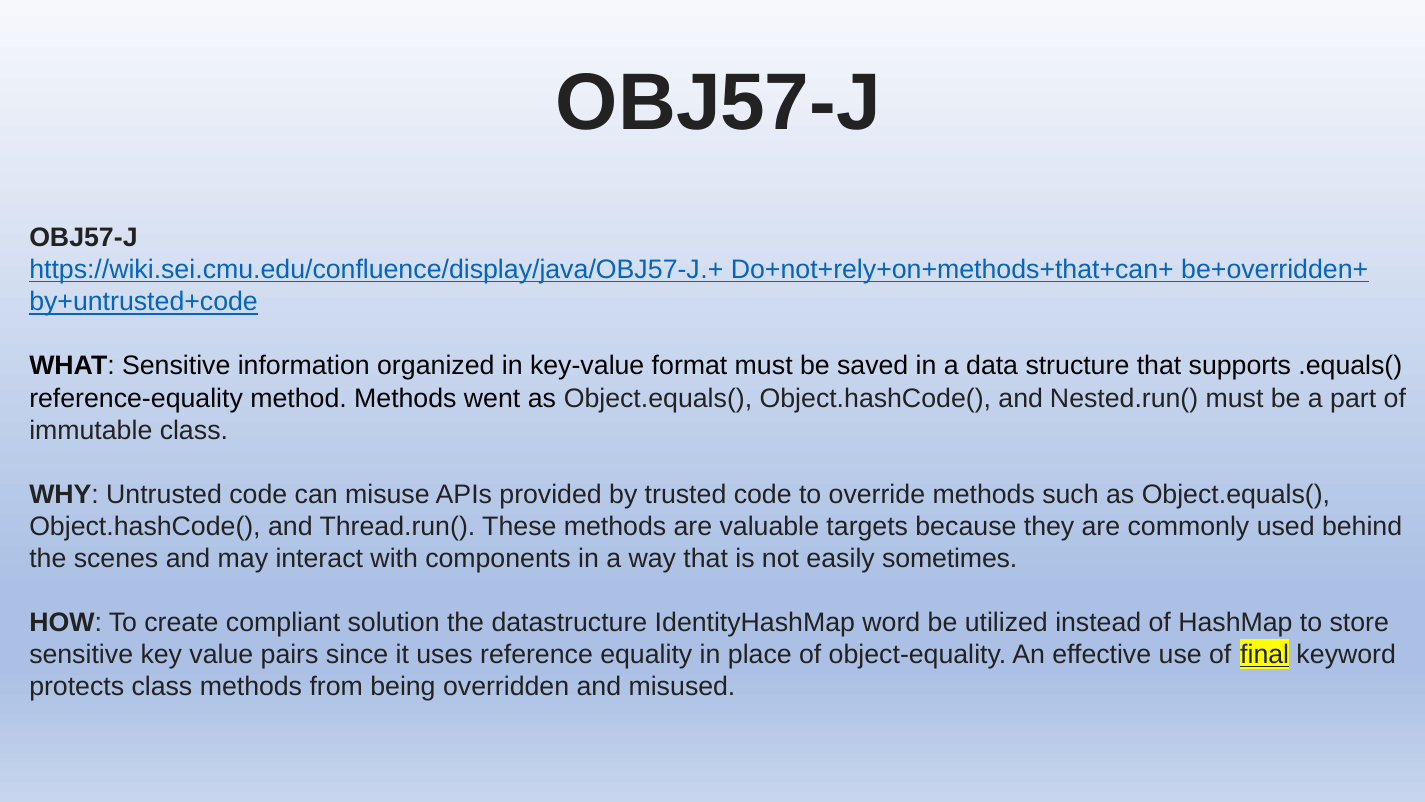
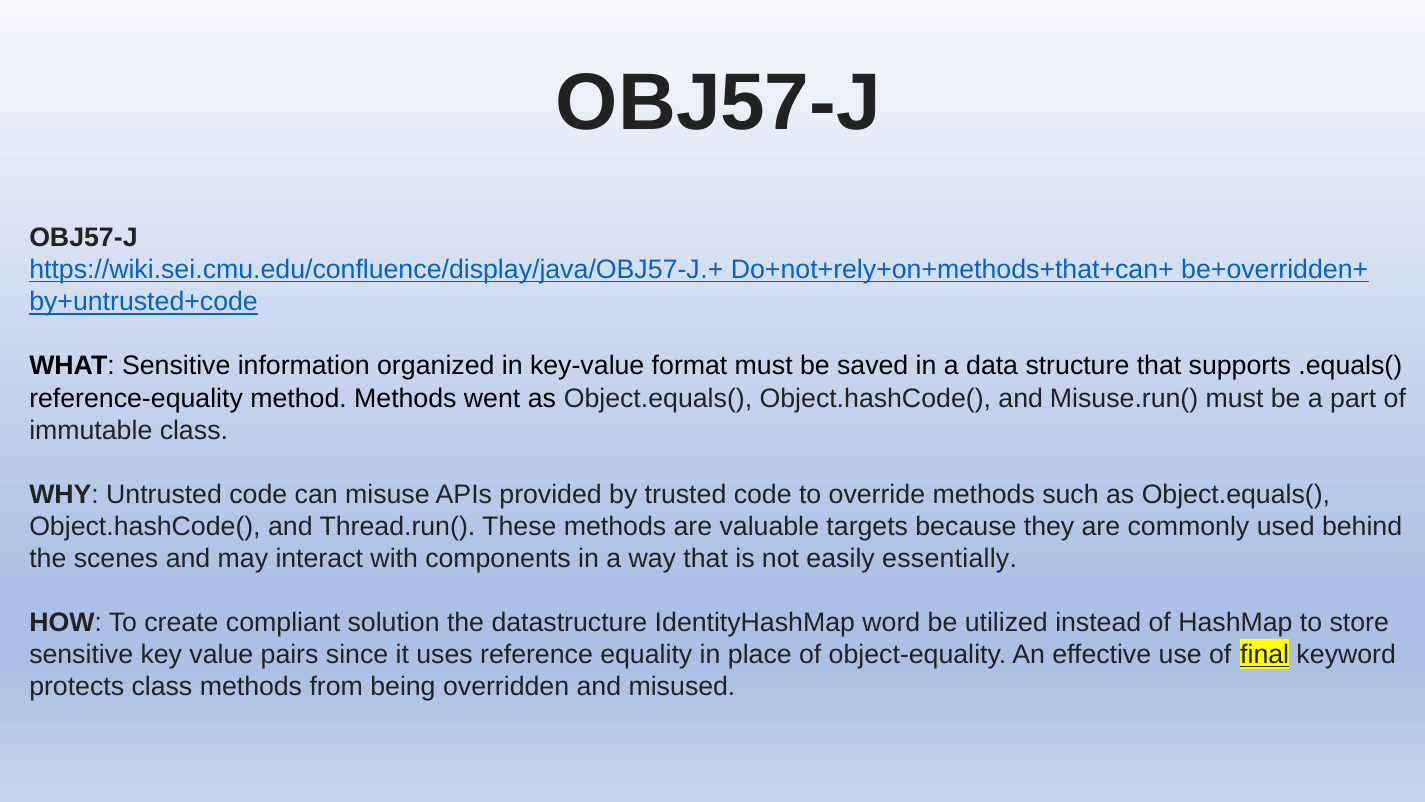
Nested.run(: Nested.run( -> Misuse.run(
sometimes: sometimes -> essentially
